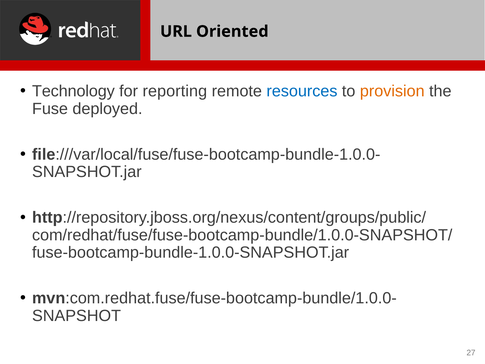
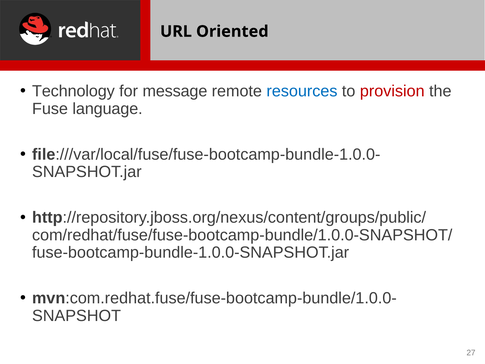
reporting: reporting -> message
provision colour: orange -> red
deployed: deployed -> language
